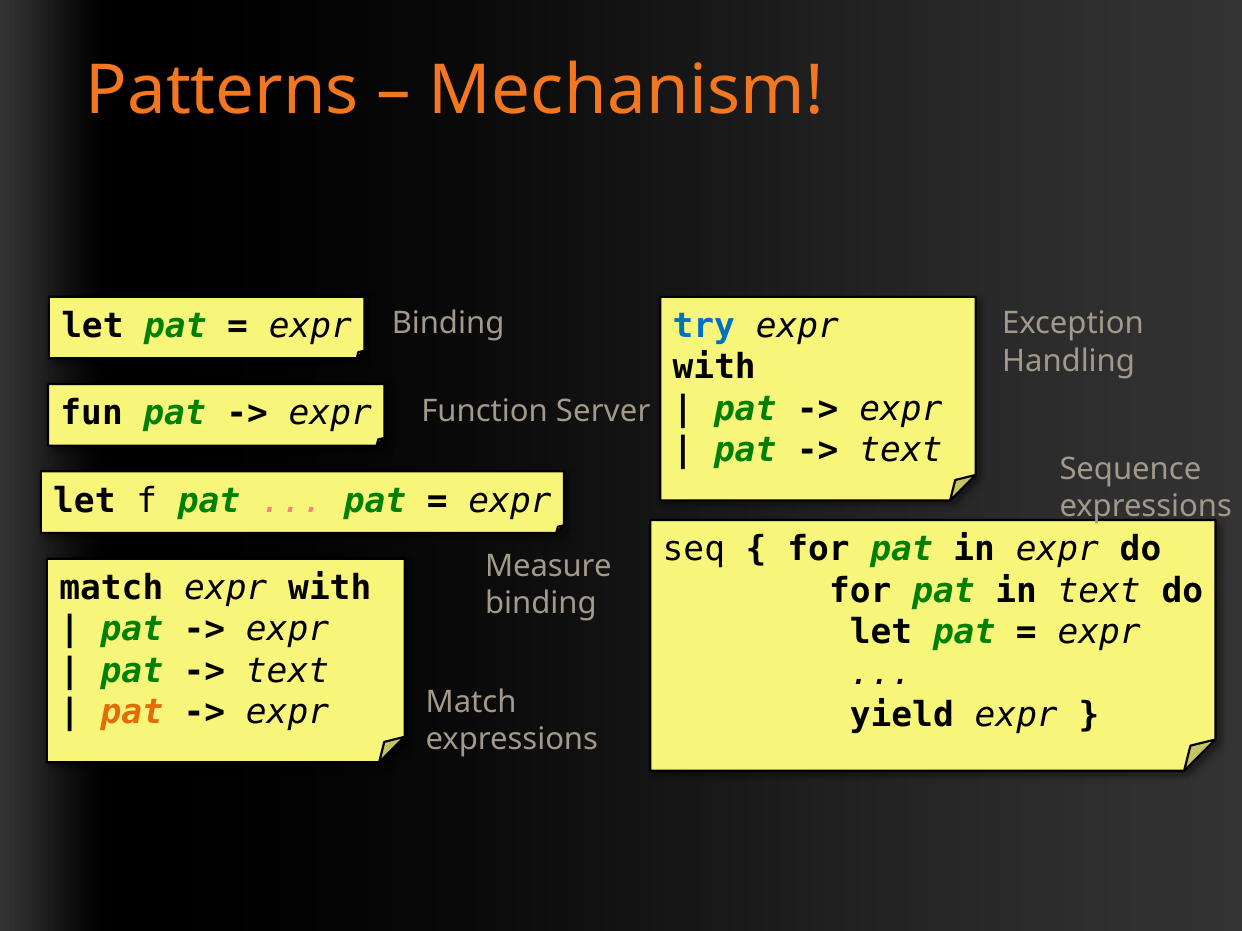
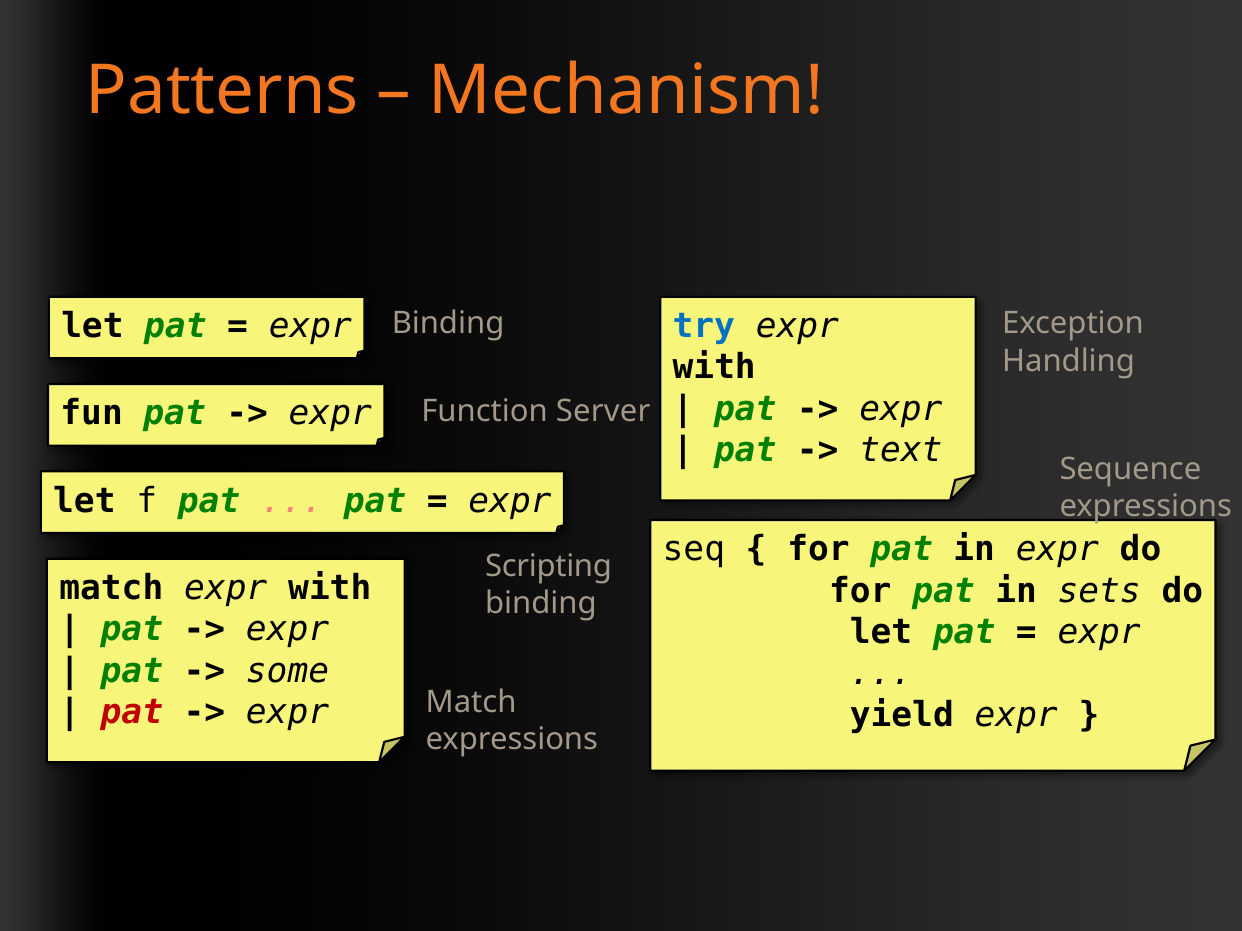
Measure: Measure -> Scripting
in text: text -> sets
text at (288, 671): text -> some
pat at (132, 713) colour: orange -> red
